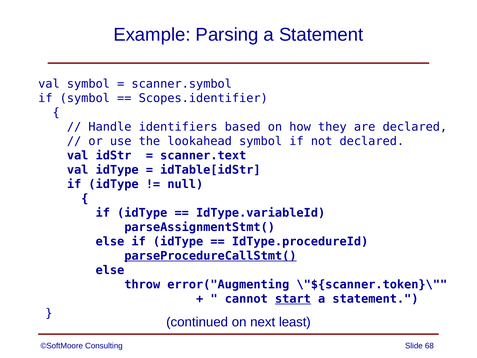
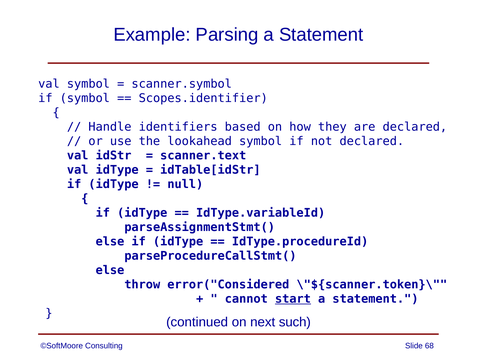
parseProcedureCallStmt( underline: present -> none
error("Augmenting: error("Augmenting -> error("Considered
least: least -> such
